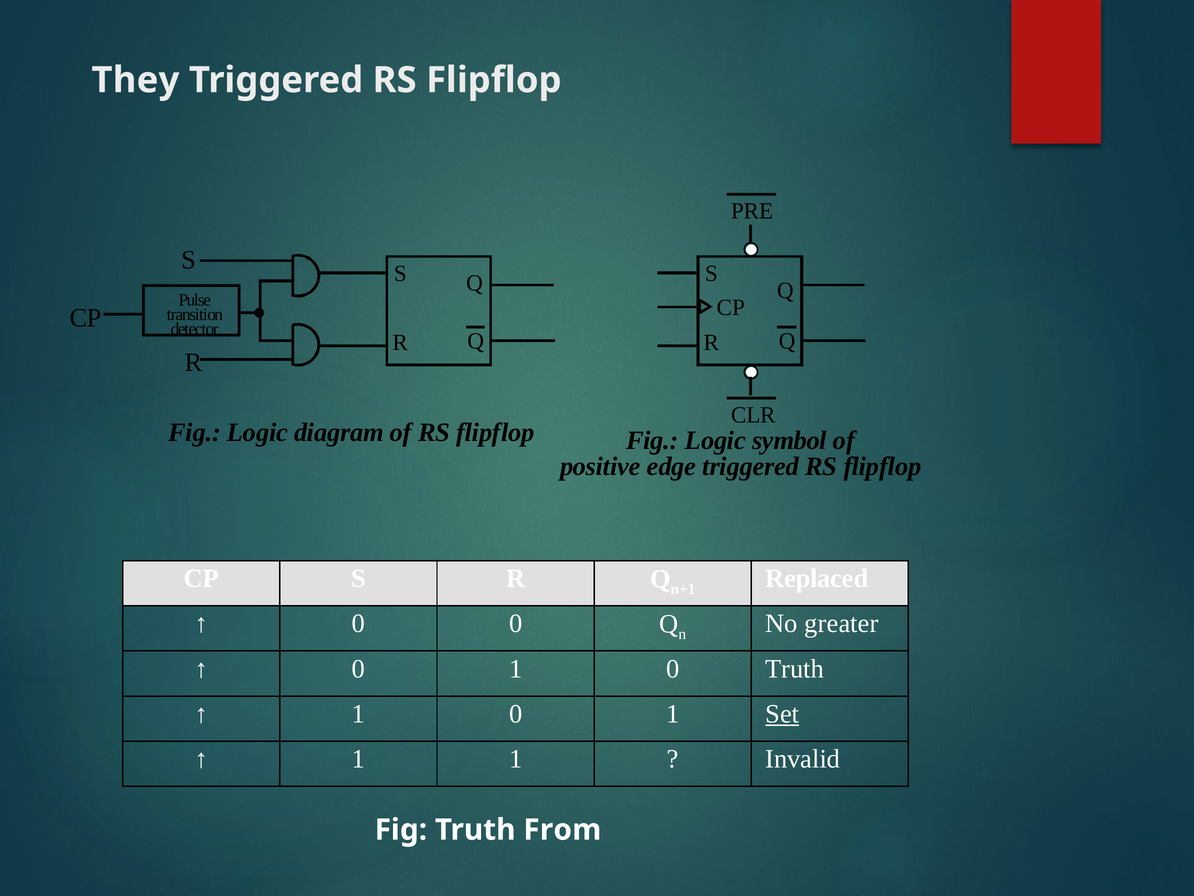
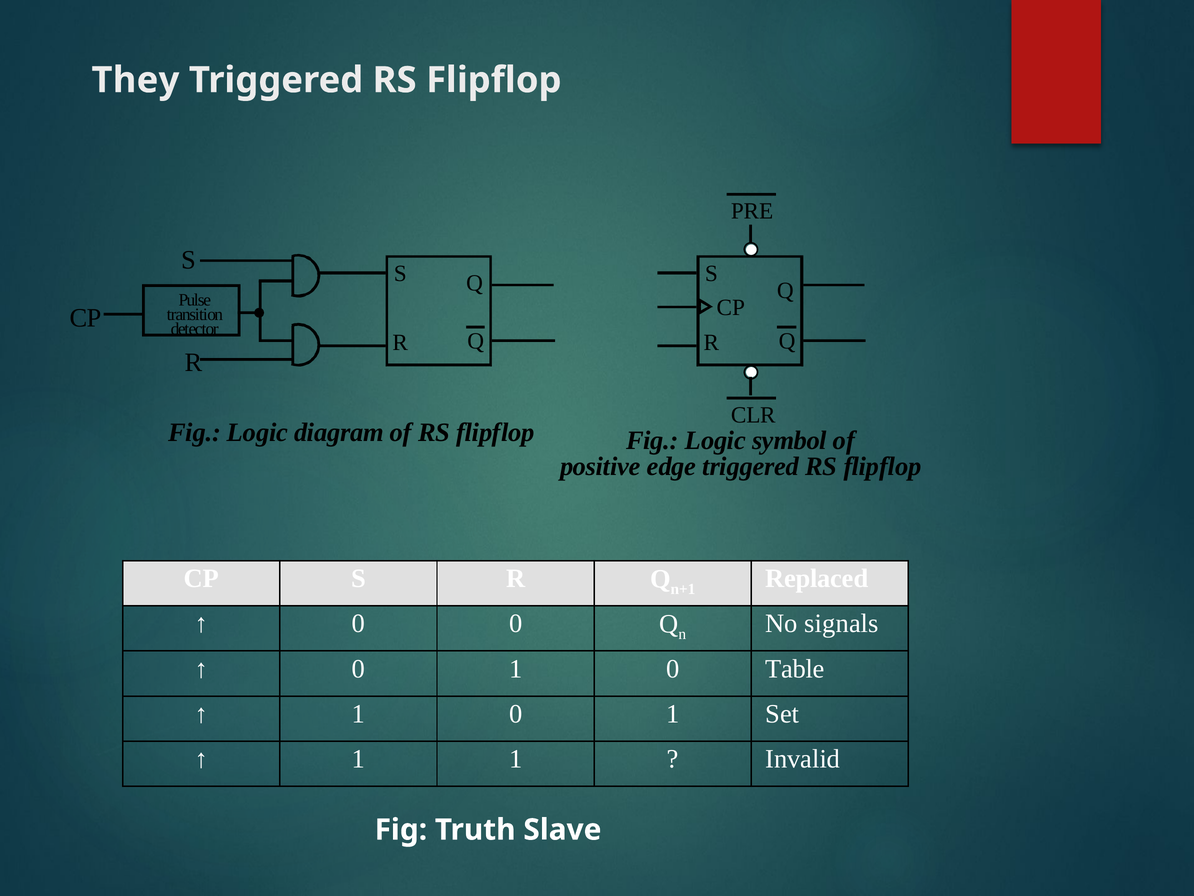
greater: greater -> signals
0 Truth: Truth -> Table
Set underline: present -> none
From: From -> Slave
